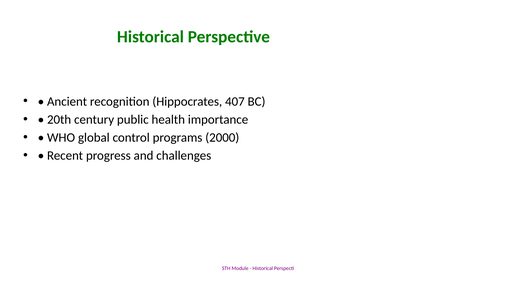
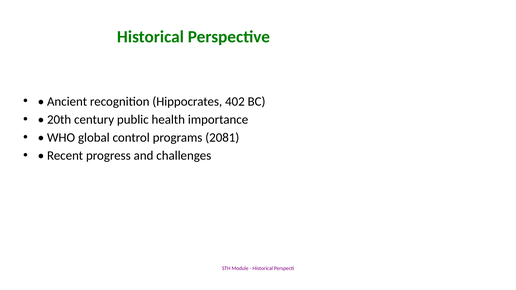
407: 407 -> 402
2000: 2000 -> 2081
